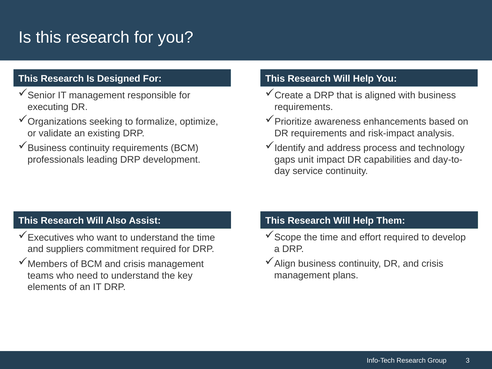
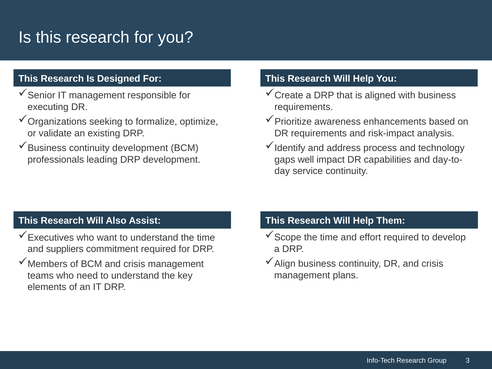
continuity requirements: requirements -> development
unit: unit -> well
